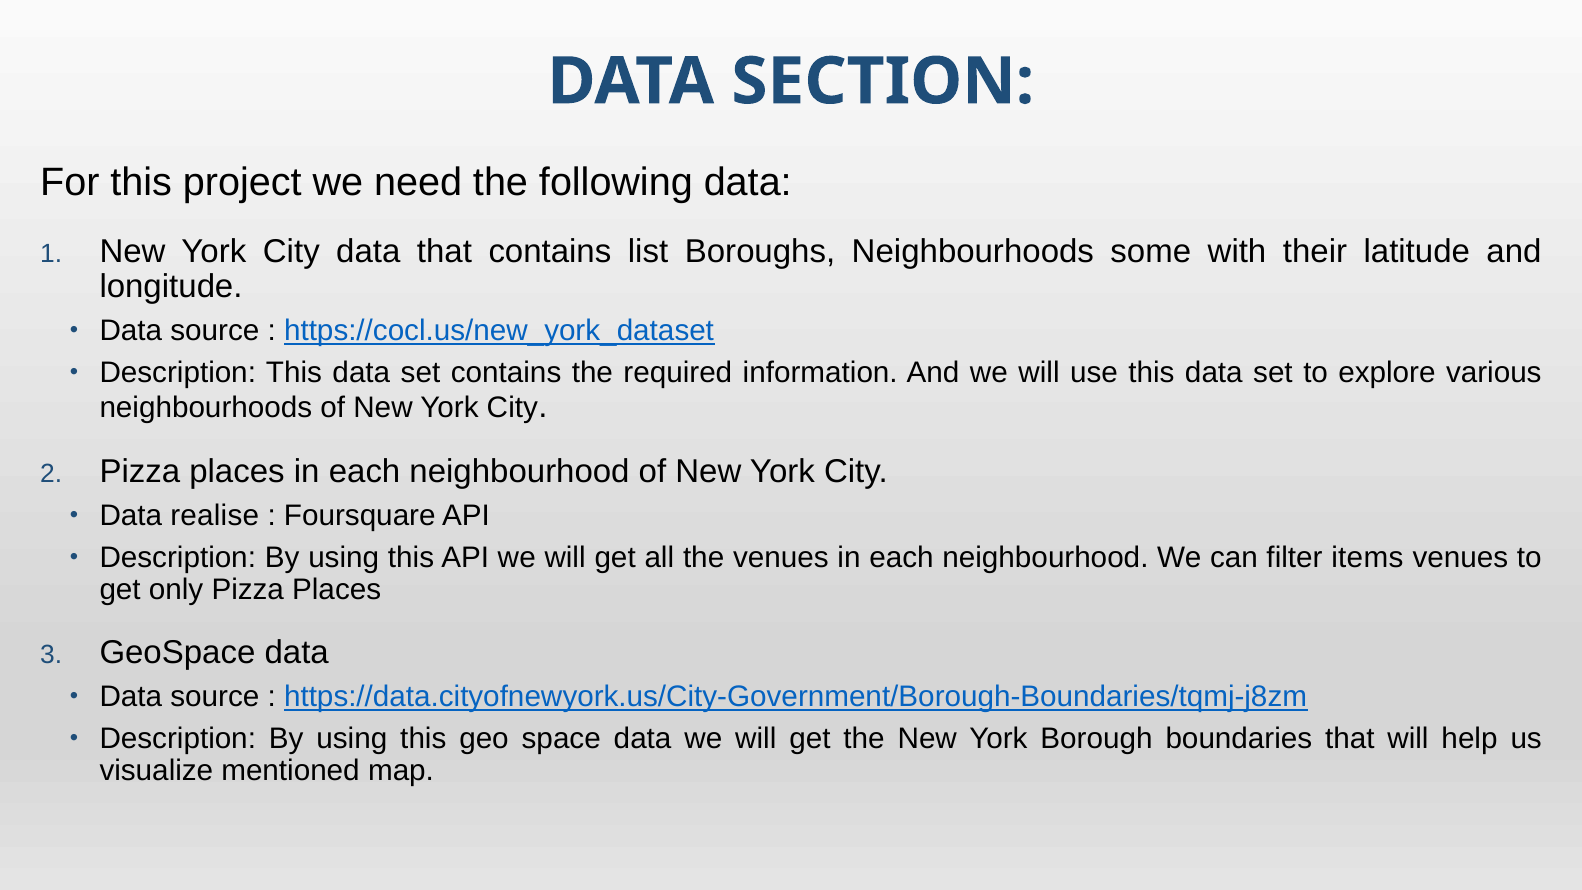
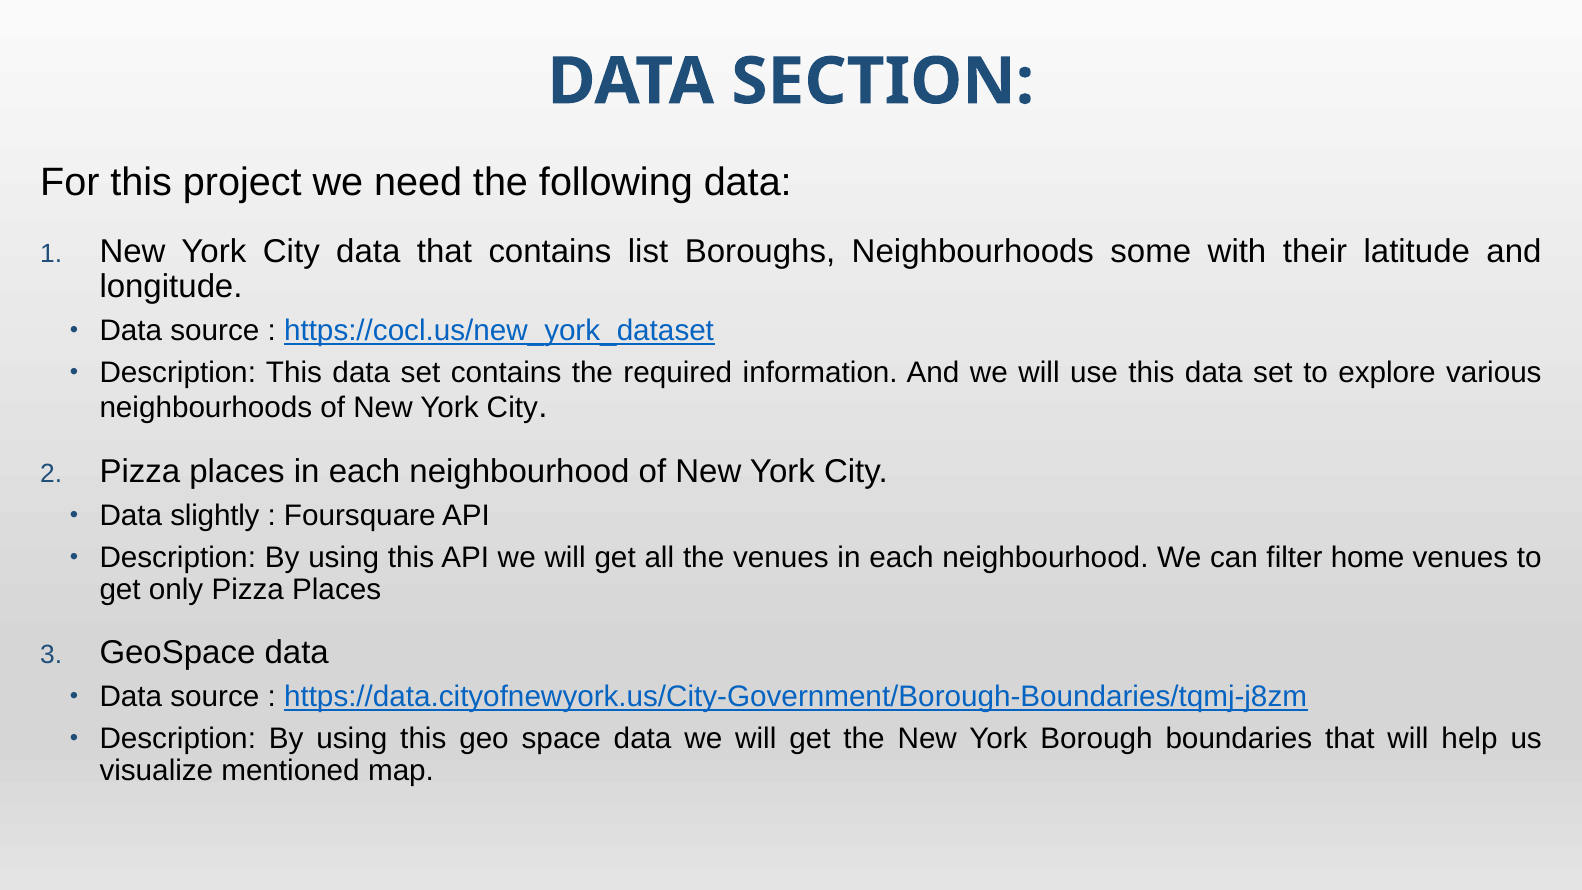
realise: realise -> slightly
items: items -> home
